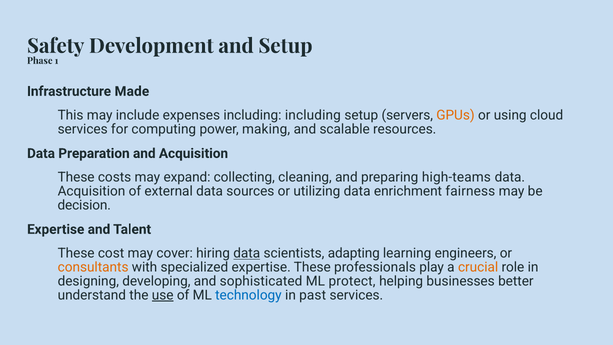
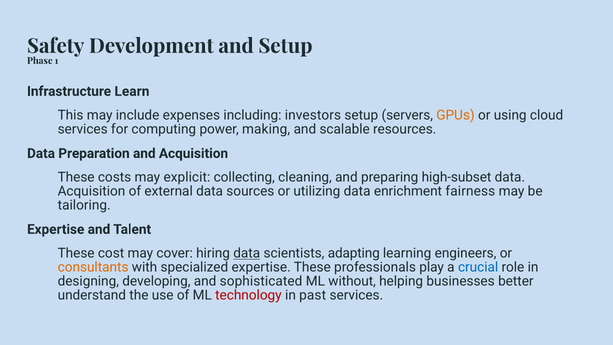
Made: Made -> Learn
including including: including -> investors
expand: expand -> explicit
high-teams: high-teams -> high-subset
decision: decision -> tailoring
crucial colour: orange -> blue
protect: protect -> without
use underline: present -> none
technology colour: blue -> red
